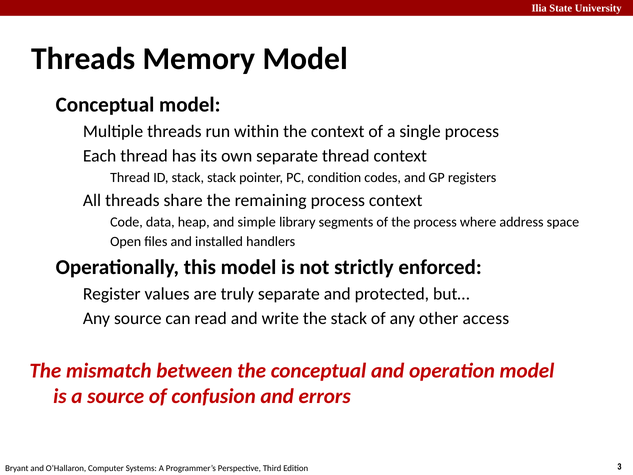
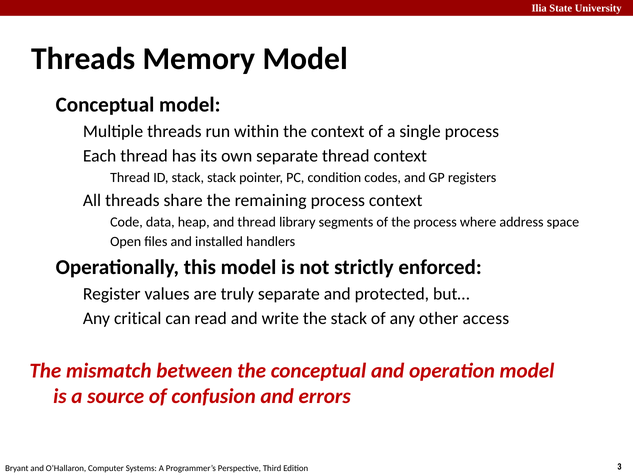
and simple: simple -> thread
source at (138, 318): source -> critical
